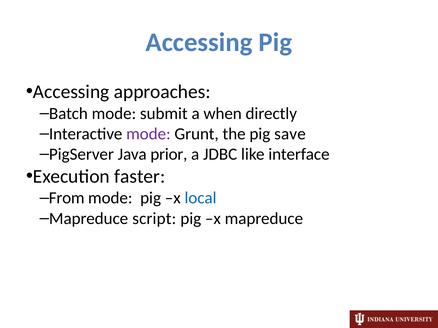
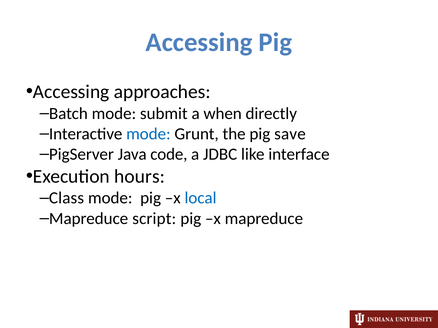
mode at (148, 134) colour: purple -> blue
prior: prior -> code
faster: faster -> hours
From: From -> Class
